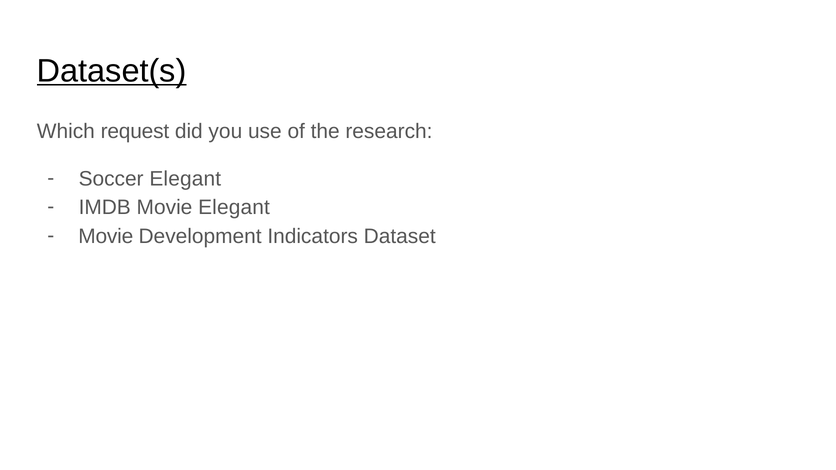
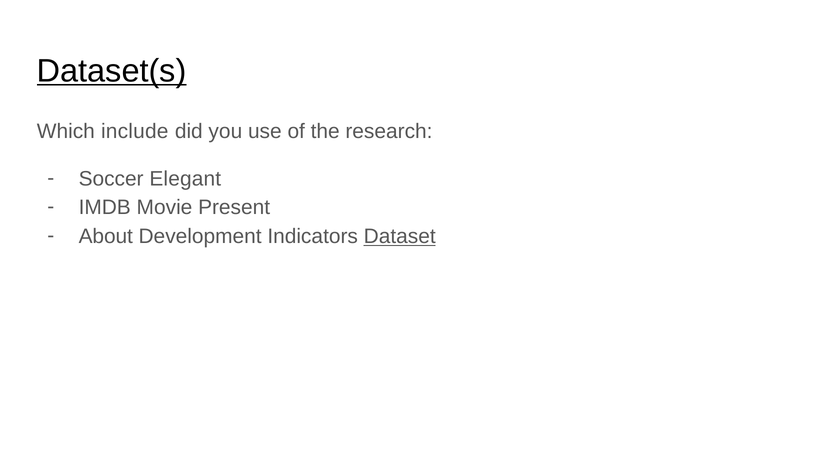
request: request -> include
Movie Elegant: Elegant -> Present
Movie at (106, 237): Movie -> About
Dataset underline: none -> present
